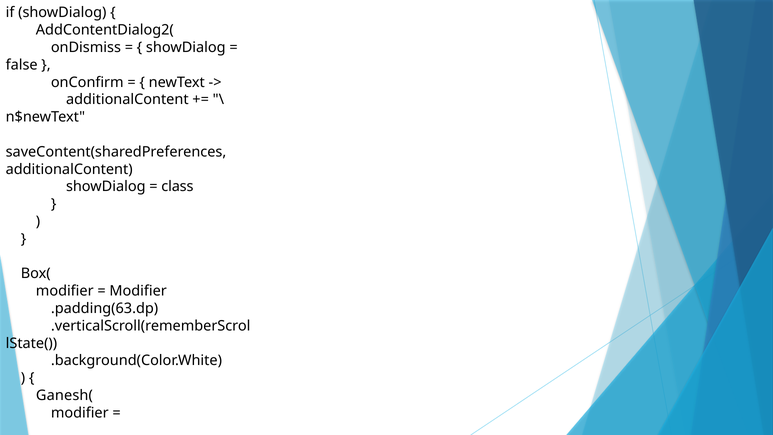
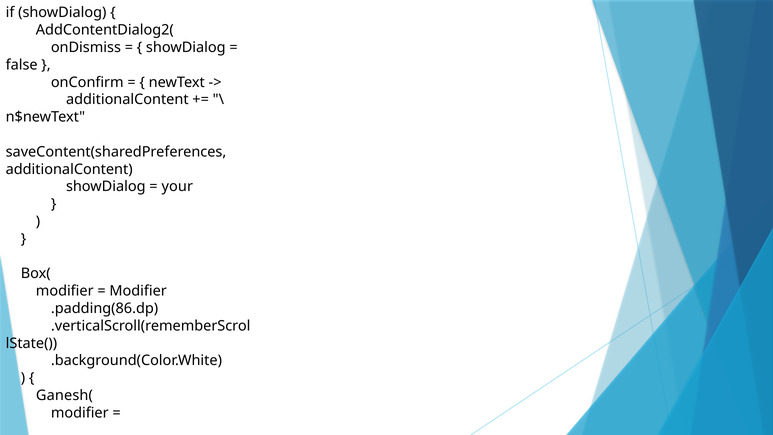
class: class -> your
.padding(63.dp: .padding(63.dp -> .padding(86.dp
